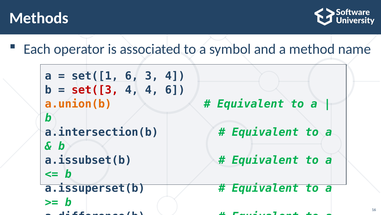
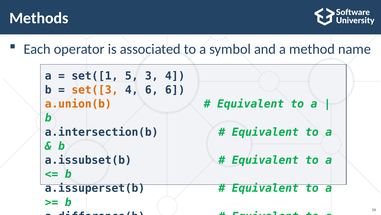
set([1 6: 6 -> 5
set([3 colour: red -> orange
4 4: 4 -> 6
